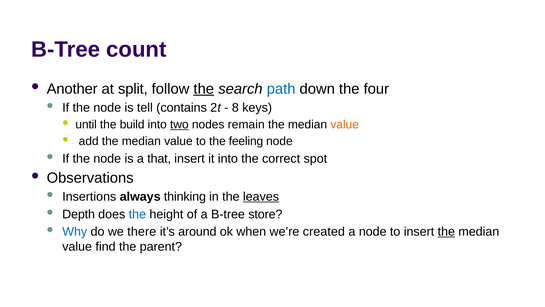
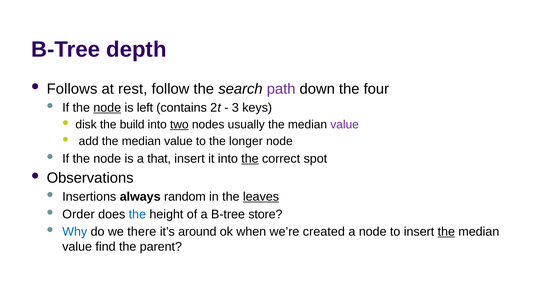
count: count -> depth
Another: Another -> Follows
split: split -> rest
the at (204, 89) underline: present -> none
path colour: blue -> purple
node at (107, 107) underline: none -> present
tell: tell -> left
8: 8 -> 3
until: until -> disk
remain: remain -> usually
value at (345, 124) colour: orange -> purple
feeling: feeling -> longer
the at (250, 158) underline: none -> present
thinking: thinking -> random
Depth: Depth -> Order
